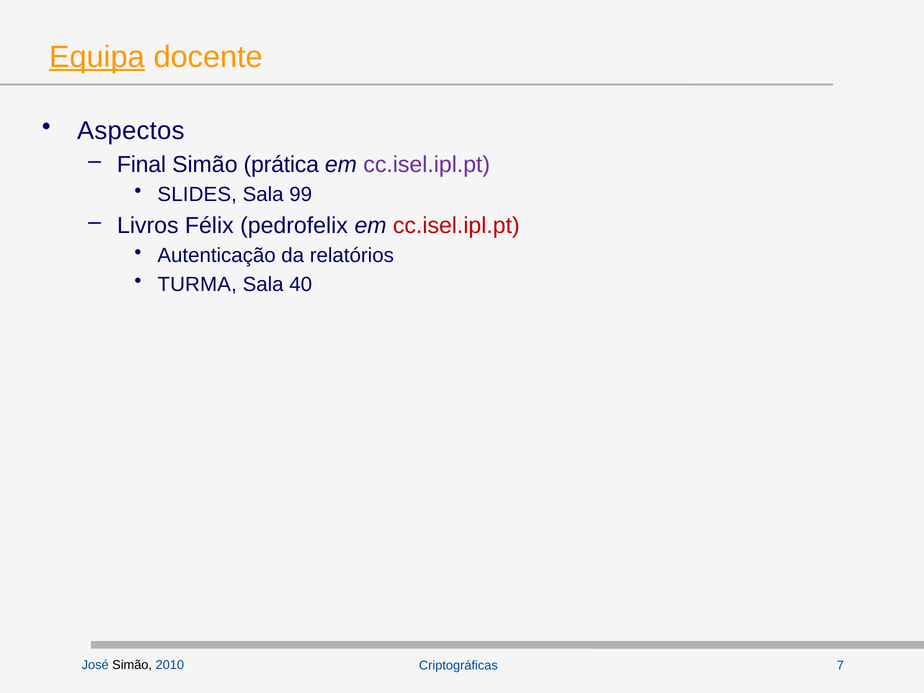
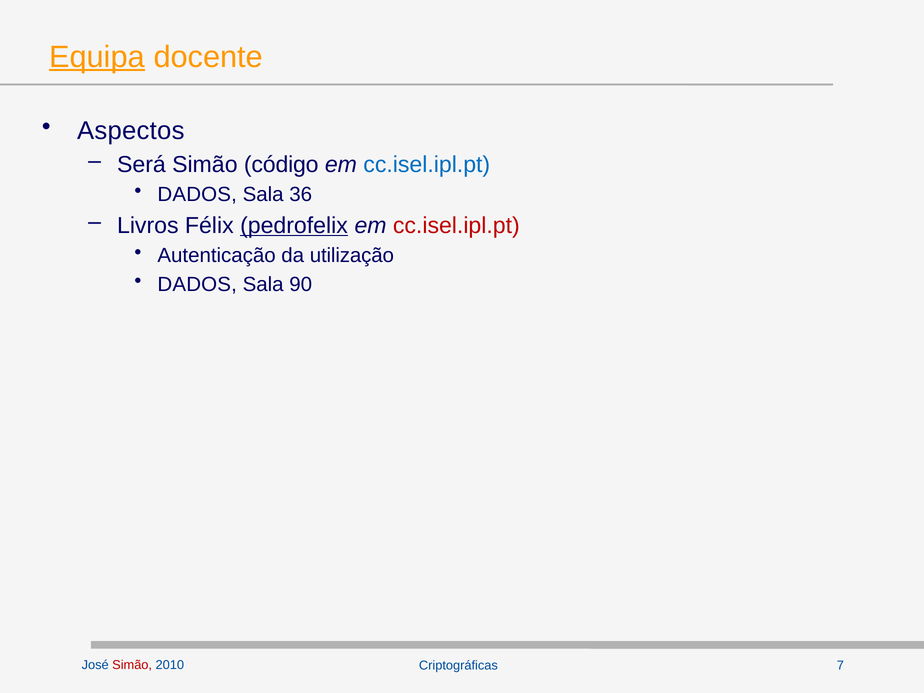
Final: Final -> Será
prática: prática -> código
cc.isel.ipl.pt at (427, 164) colour: purple -> blue
SLIDES at (197, 195): SLIDES -> DADOS
99: 99 -> 36
pedrofelix underline: none -> present
relatórios: relatórios -> utilização
TURMA at (197, 284): TURMA -> DADOS
40: 40 -> 90
Simão at (132, 665) colour: black -> red
